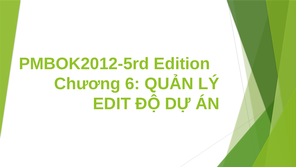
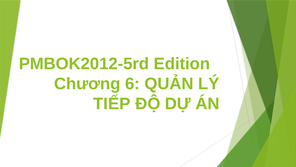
EDIT: EDIT -> TIẾP
